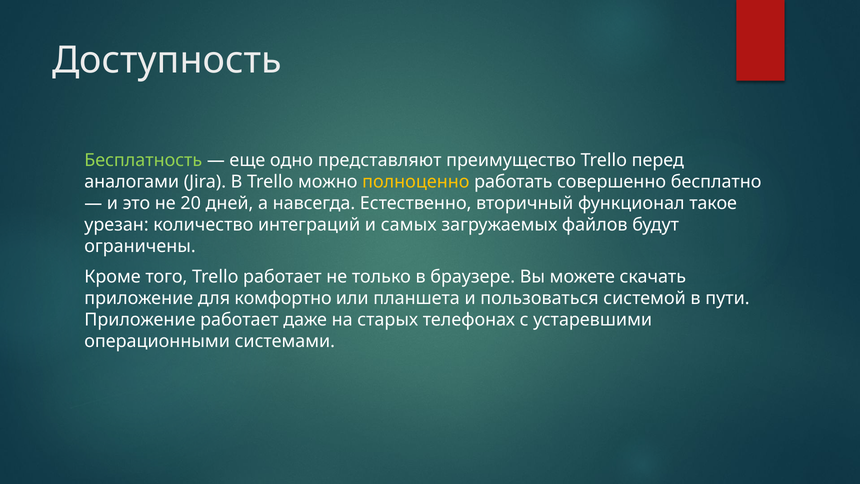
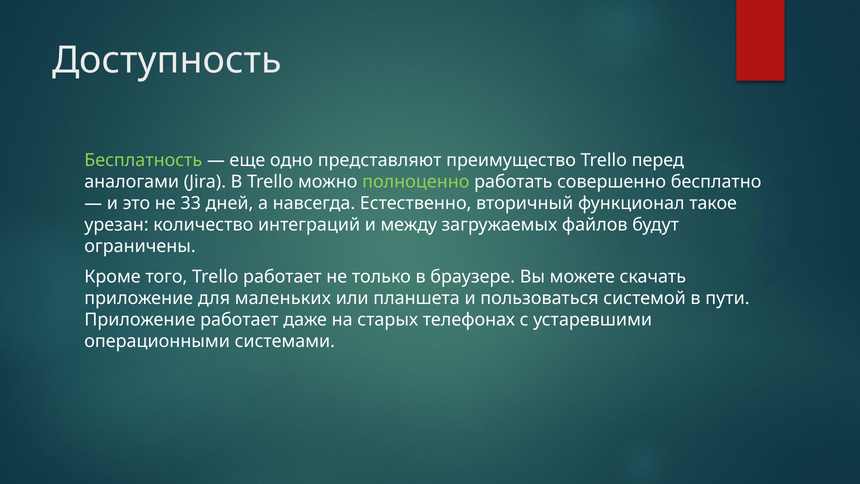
полноценно colour: yellow -> light green
20: 20 -> 33
самых: самых -> между
комфортно: комфортно -> маленьких
